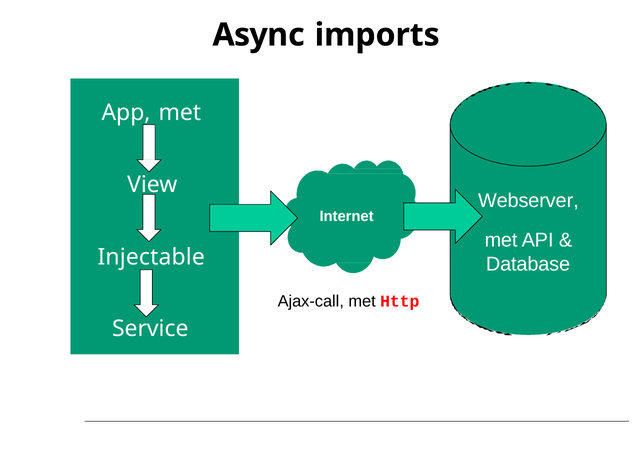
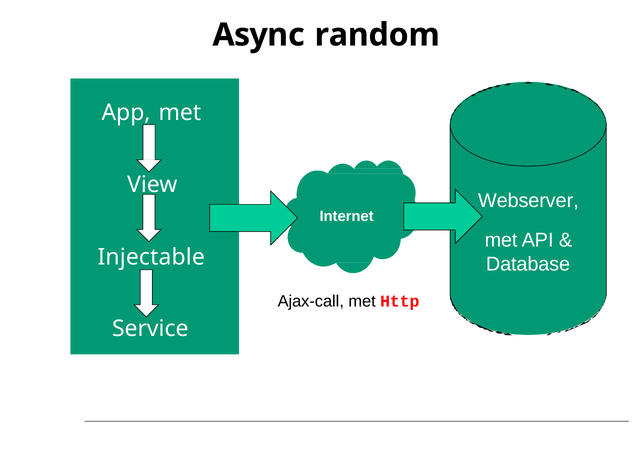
imports: imports -> random
